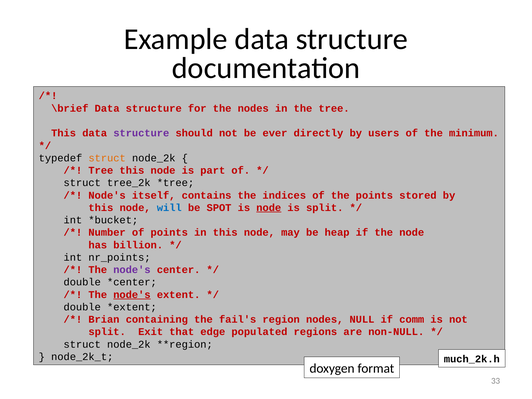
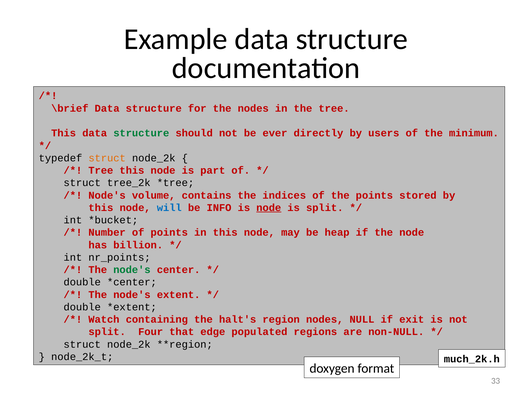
structure at (141, 133) colour: purple -> green
itself: itself -> volume
SPOT: SPOT -> INFO
node's at (132, 270) colour: purple -> green
node's at (132, 295) underline: present -> none
Brian: Brian -> Watch
fail's: fail's -> halt's
comm: comm -> exit
Exit: Exit -> Four
